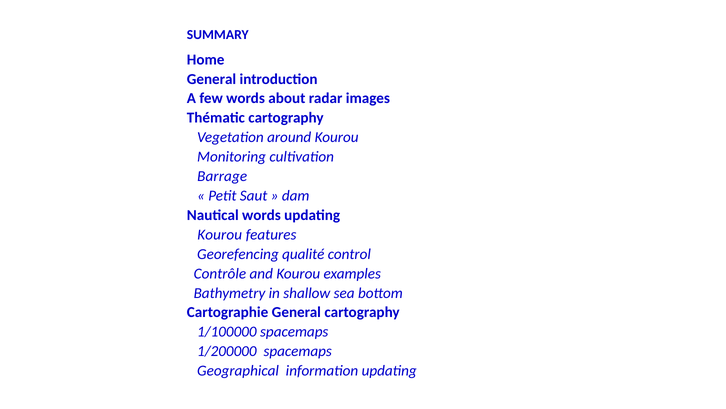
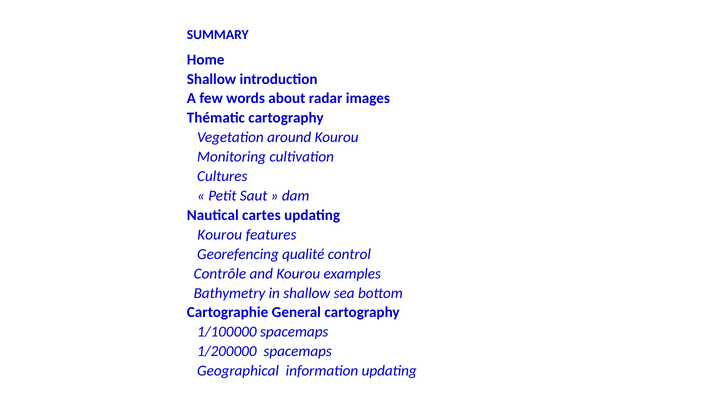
General at (212, 79): General -> Shallow
Barrage: Barrage -> Cultures
Nautical words: words -> cartes
